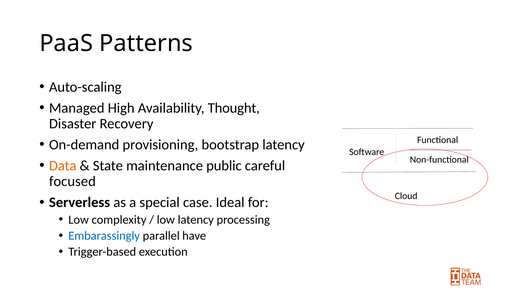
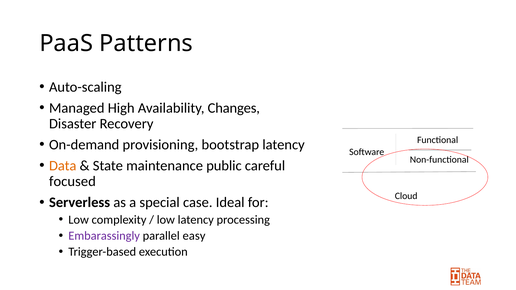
Thought: Thought -> Changes
Embarassingly colour: blue -> purple
have: have -> easy
